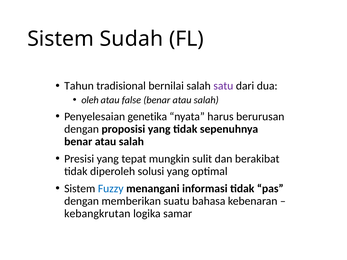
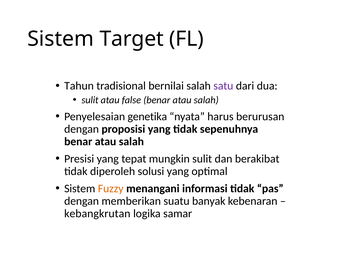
Sudah: Sudah -> Target
oleh at (90, 100): oleh -> sulit
Fuzzy colour: blue -> orange
bahasa: bahasa -> banyak
